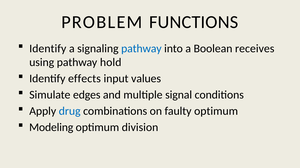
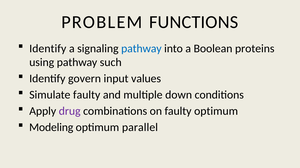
receives: receives -> proteins
hold: hold -> such
effects: effects -> govern
Simulate edges: edges -> faulty
signal: signal -> down
drug colour: blue -> purple
division: division -> parallel
